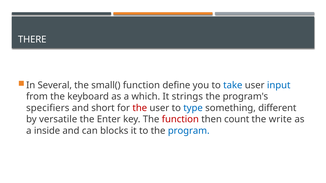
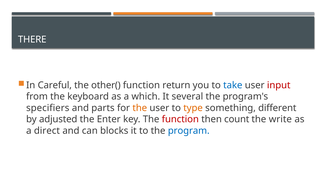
Several: Several -> Careful
small(: small( -> other(
define: define -> return
input colour: blue -> red
strings: strings -> several
short: short -> parts
the at (140, 108) colour: red -> orange
type colour: blue -> orange
versatile: versatile -> adjusted
inside: inside -> direct
